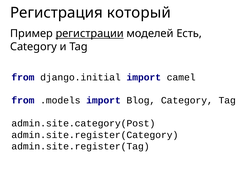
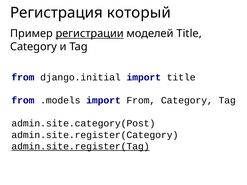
моделей Есть: Есть -> Title
import camel: camel -> title
import Blog: Blog -> From
admin.site.register(Tag underline: none -> present
